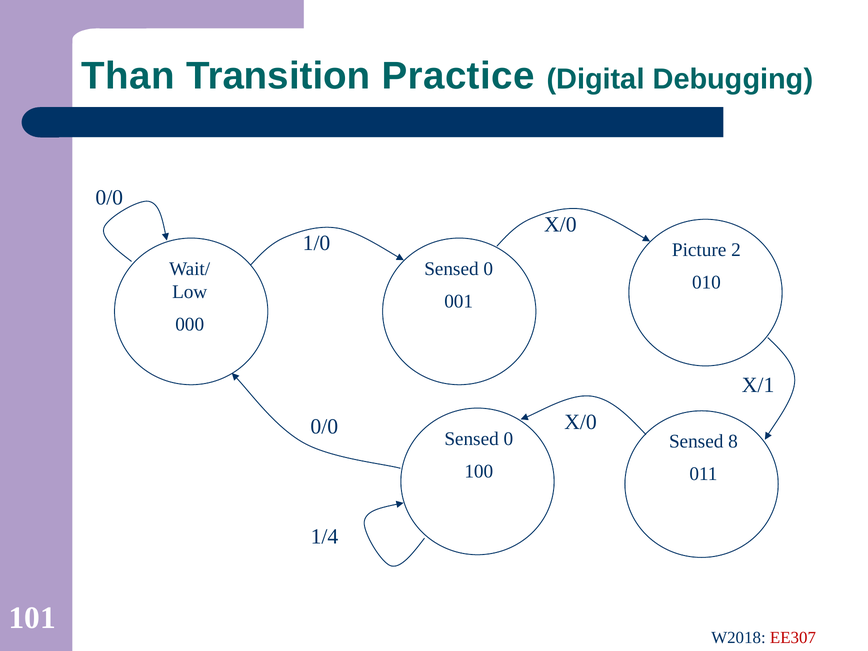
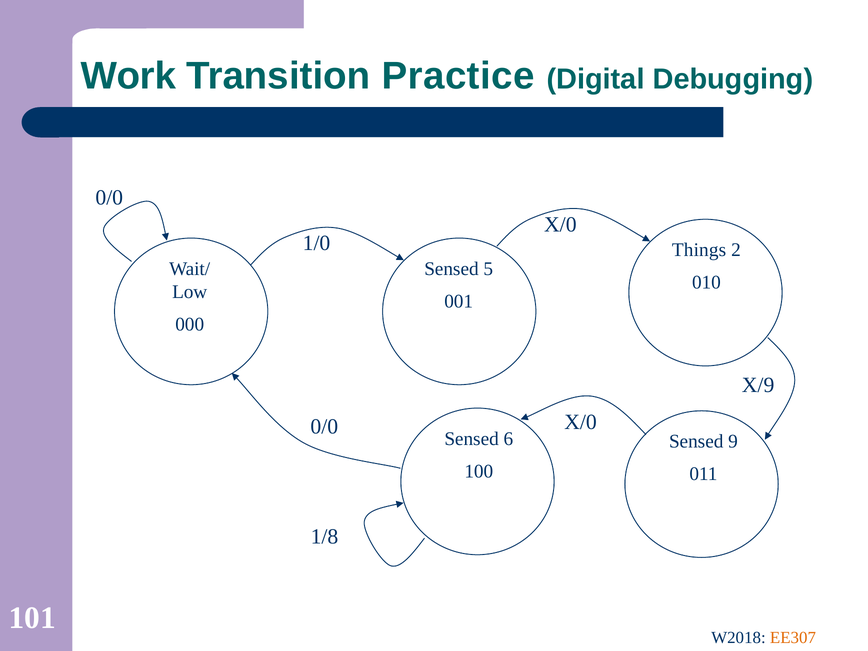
Than: Than -> Work
Picture: Picture -> Things
0 at (488, 269): 0 -> 5
X/1: X/1 -> X/9
0 at (508, 439): 0 -> 6
8: 8 -> 9
1/4: 1/4 -> 1/8
EE307 colour: red -> orange
